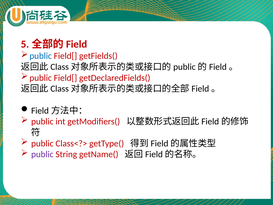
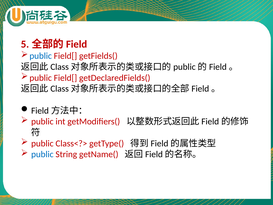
public at (42, 154) colour: purple -> blue
